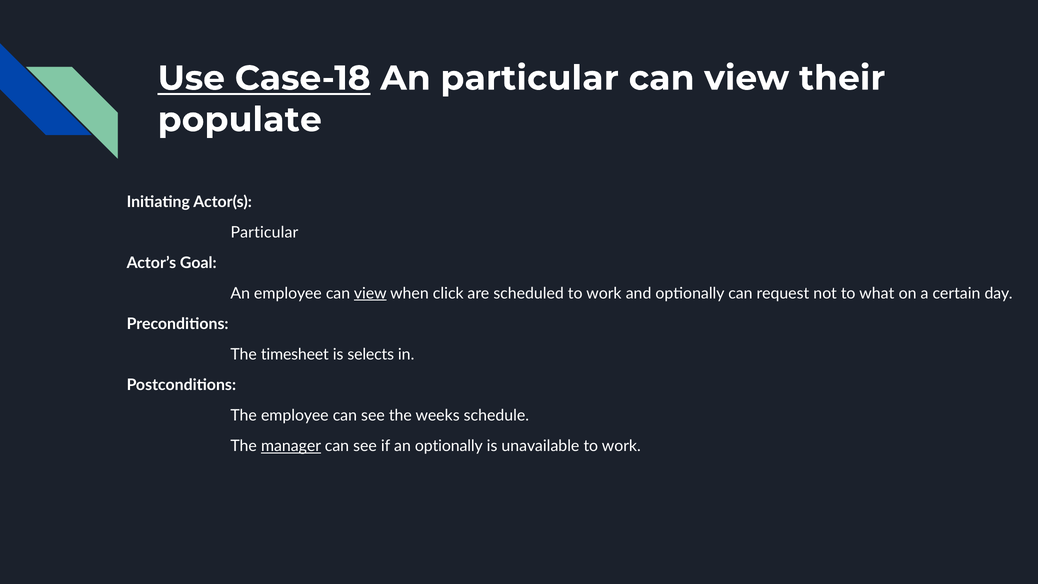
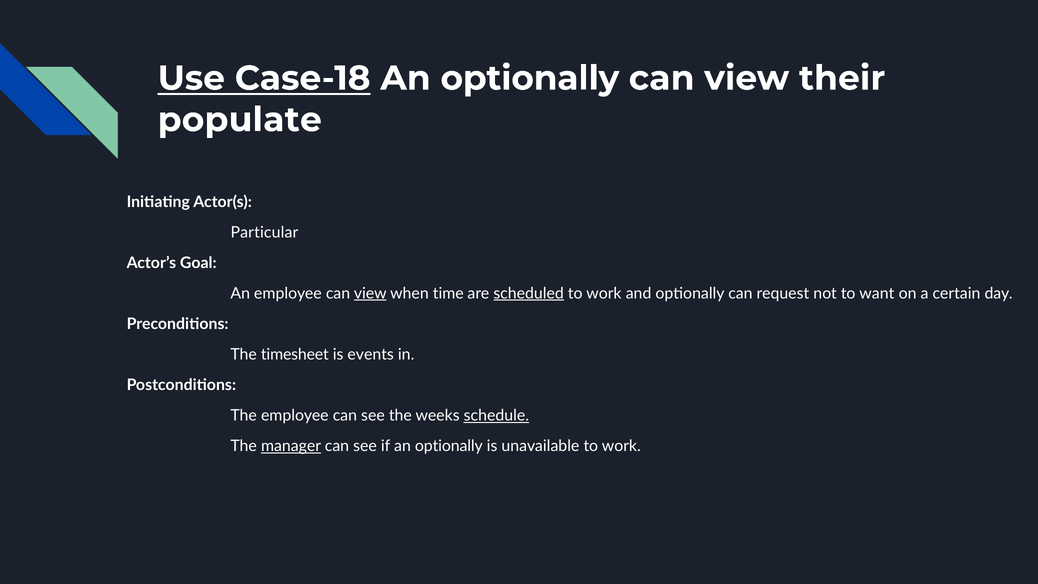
Case-18 An particular: particular -> optionally
click: click -> time
scheduled underline: none -> present
what: what -> want
selects: selects -> events
schedule underline: none -> present
